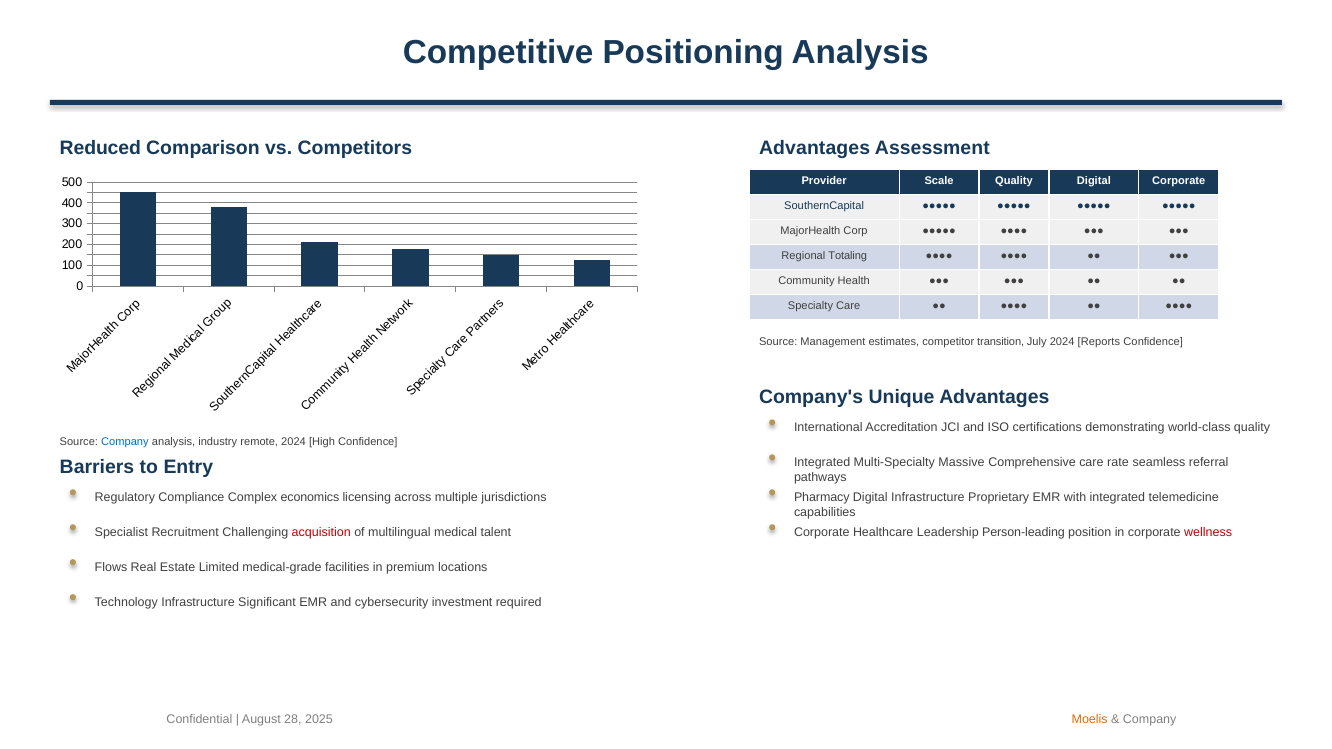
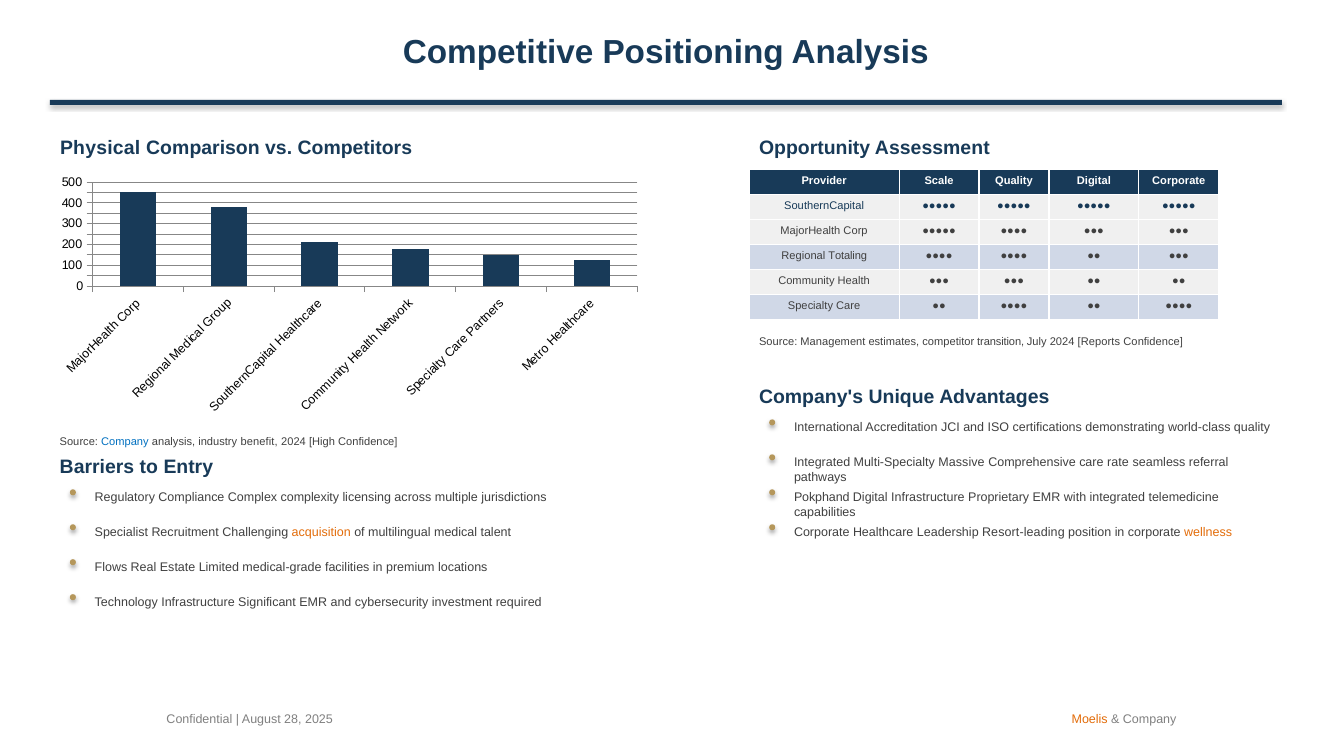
Reduced: Reduced -> Physical
Advantages at (815, 148): Advantages -> Opportunity
remote: remote -> benefit
economics: economics -> complexity
Pharmacy: Pharmacy -> Pokphand
acquisition colour: red -> orange
Person-leading: Person-leading -> Resort-leading
wellness colour: red -> orange
